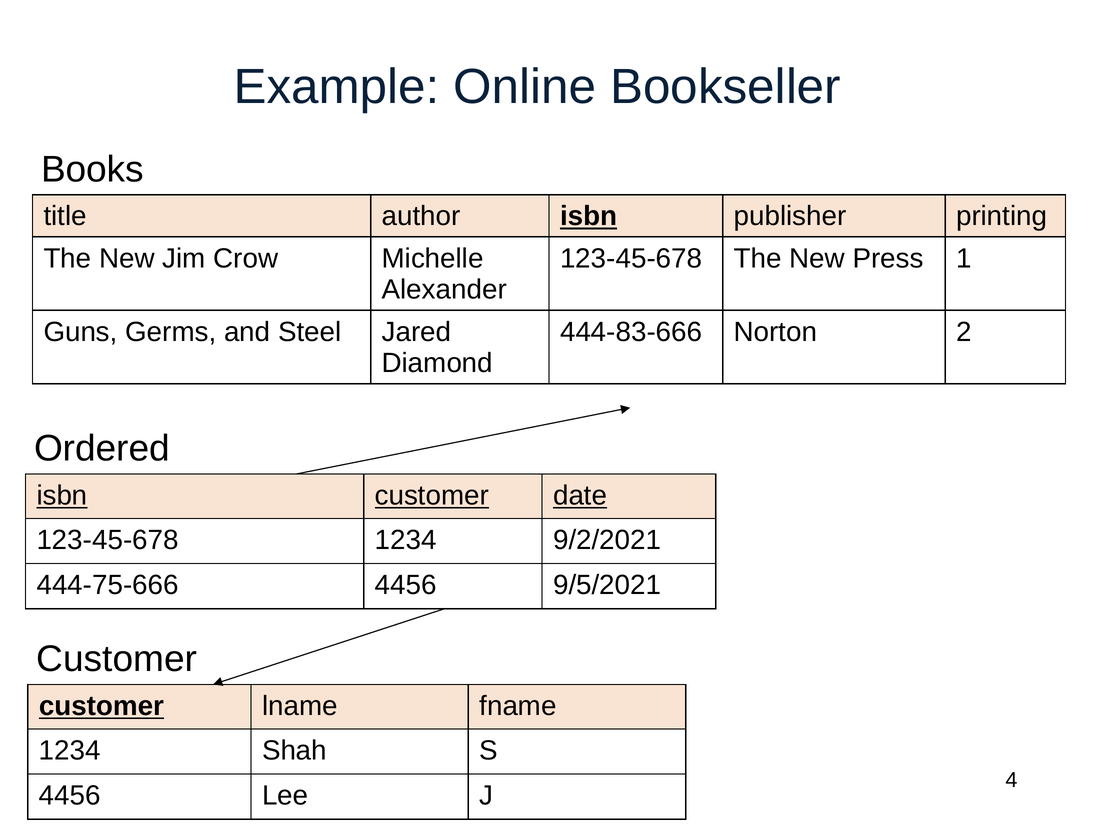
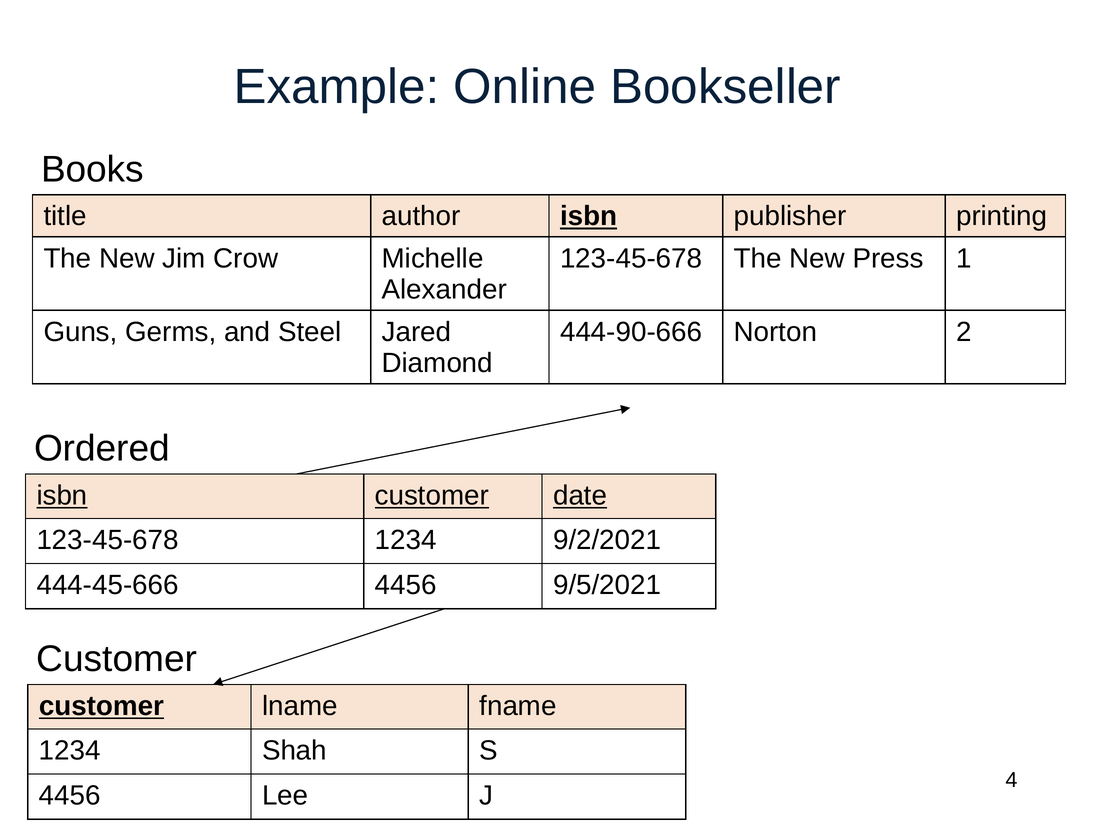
444-83-666: 444-83-666 -> 444-90-666
444-75-666: 444-75-666 -> 444-45-666
